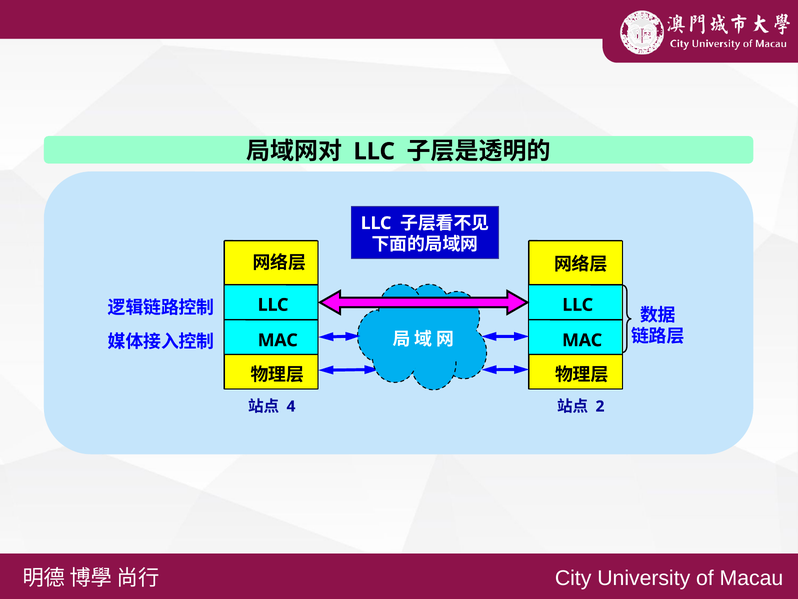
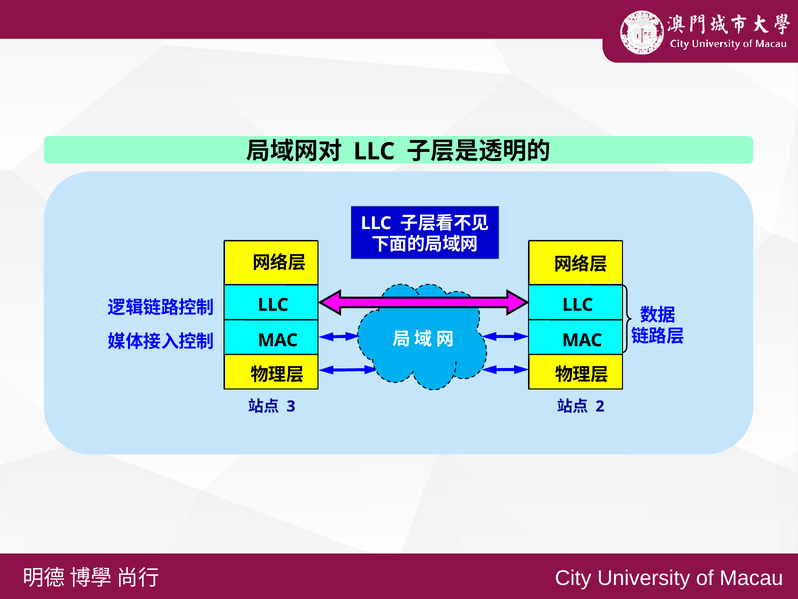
4: 4 -> 3
